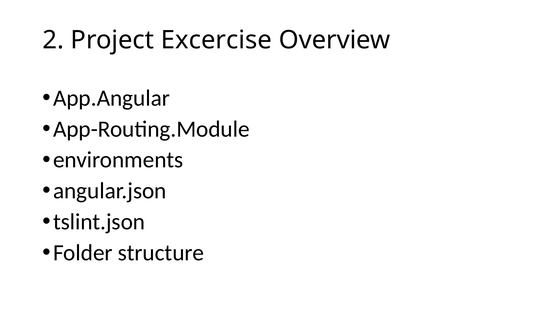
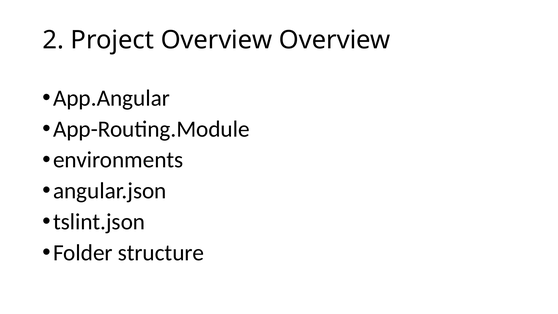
Project Excercise: Excercise -> Overview
